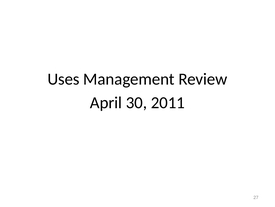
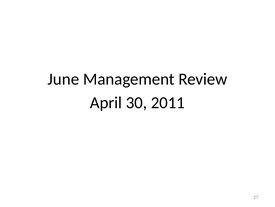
Uses: Uses -> June
